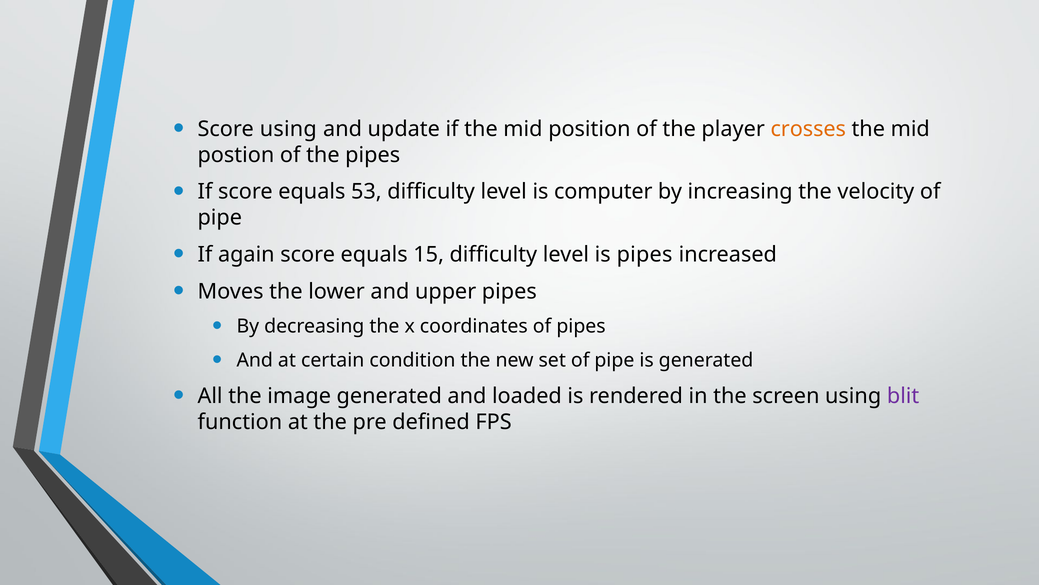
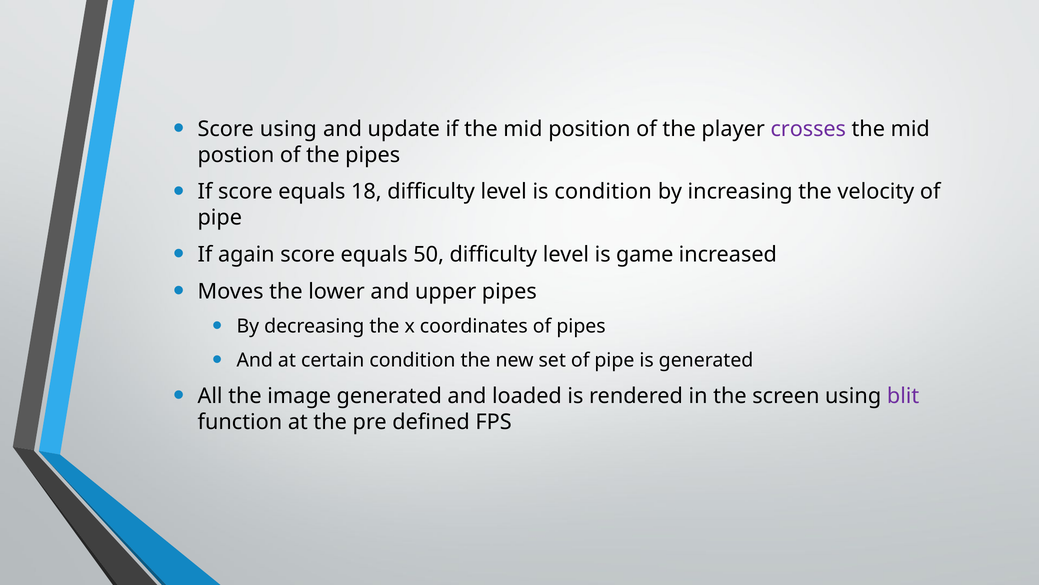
crosses colour: orange -> purple
53: 53 -> 18
is computer: computer -> condition
15: 15 -> 50
is pipes: pipes -> game
